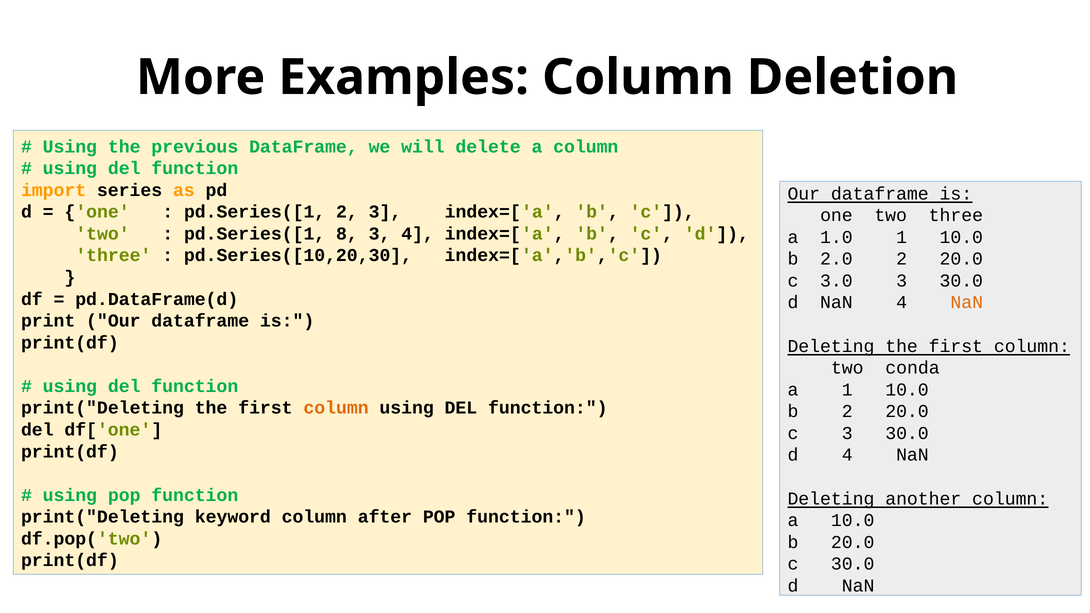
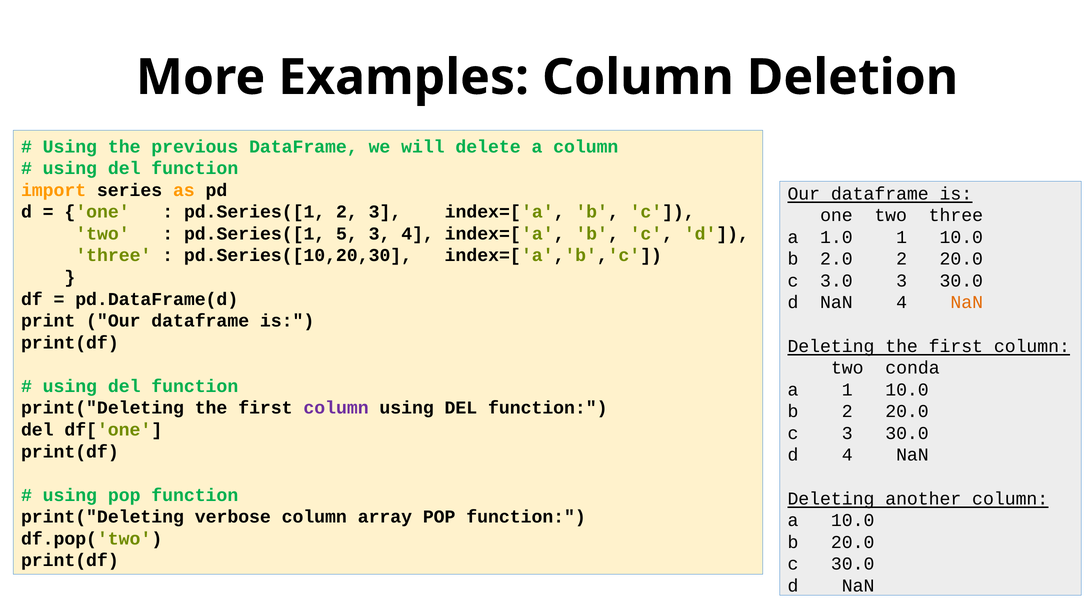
8: 8 -> 5
column at (336, 408) colour: orange -> purple
keyword: keyword -> verbose
after: after -> array
